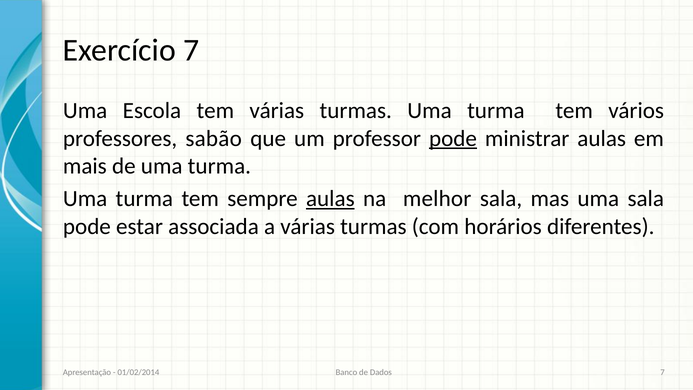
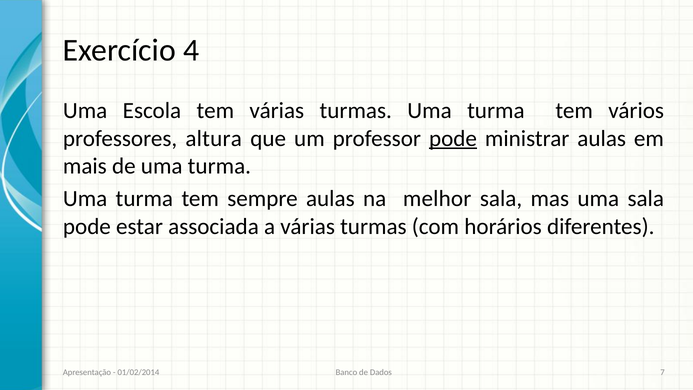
Exercício 7: 7 -> 4
sabão: sabão -> altura
aulas at (330, 199) underline: present -> none
